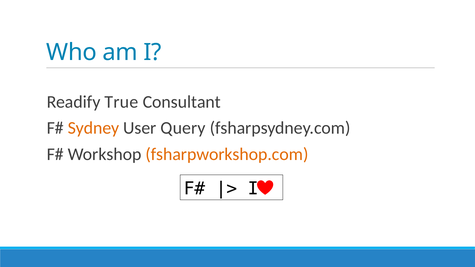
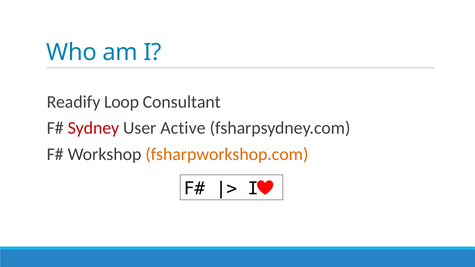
True: True -> Loop
Sydney colour: orange -> red
Query: Query -> Active
